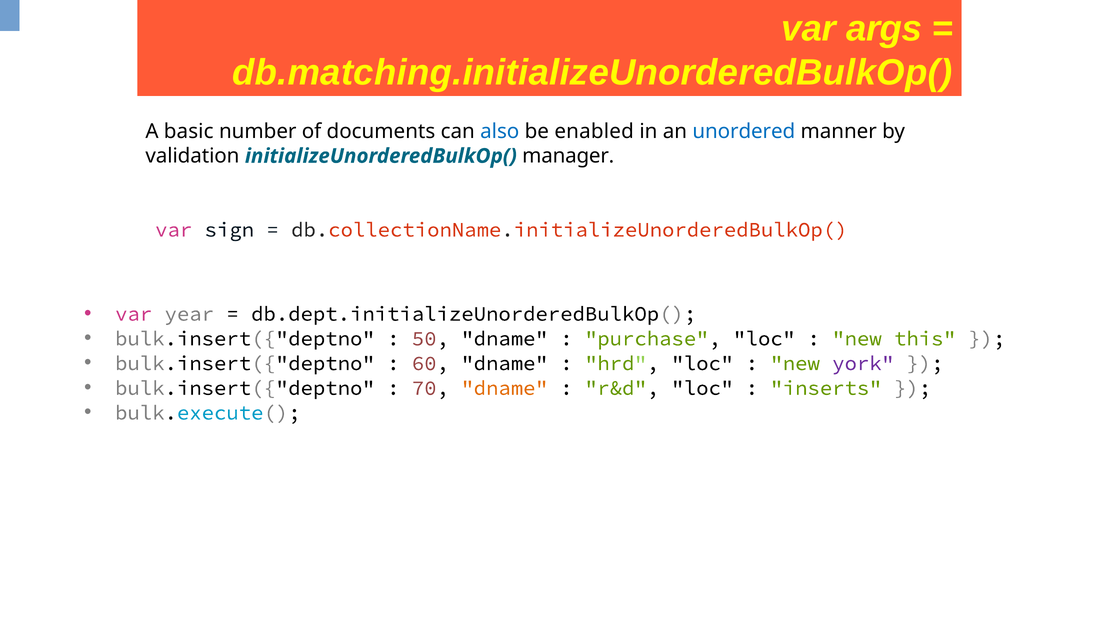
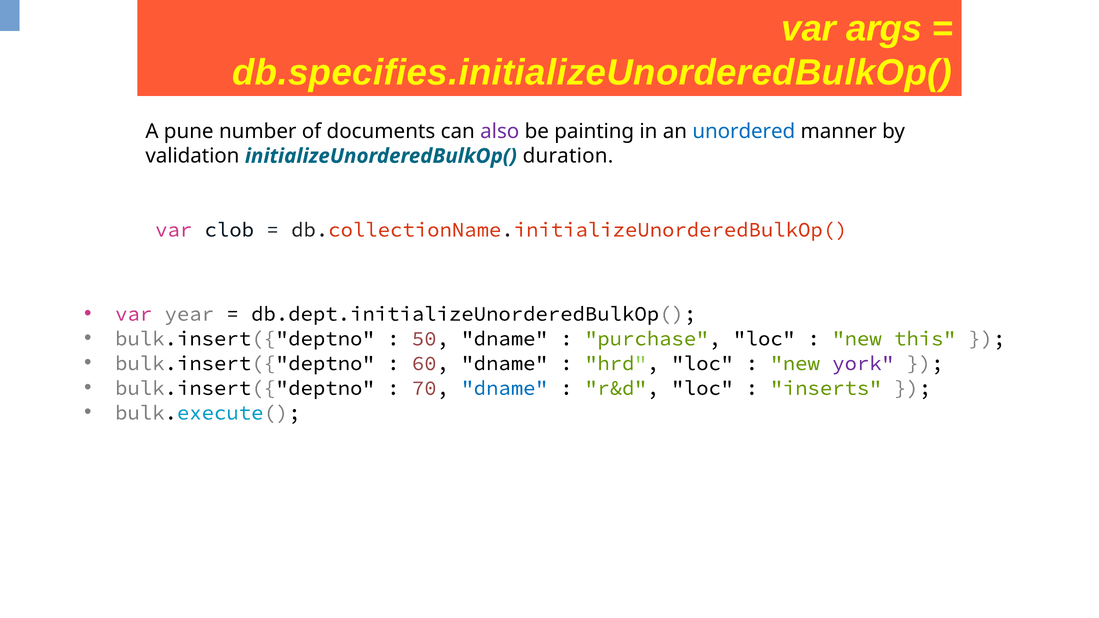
db.matching.initializeUnorderedBulkOp(: db.matching.initializeUnorderedBulkOp( -> db.specifies.initializeUnorderedBulkOp(
basic: basic -> pune
also colour: blue -> purple
enabled: enabled -> painting
manager: manager -> duration
sign: sign -> clob
dname at (505, 388) colour: orange -> blue
